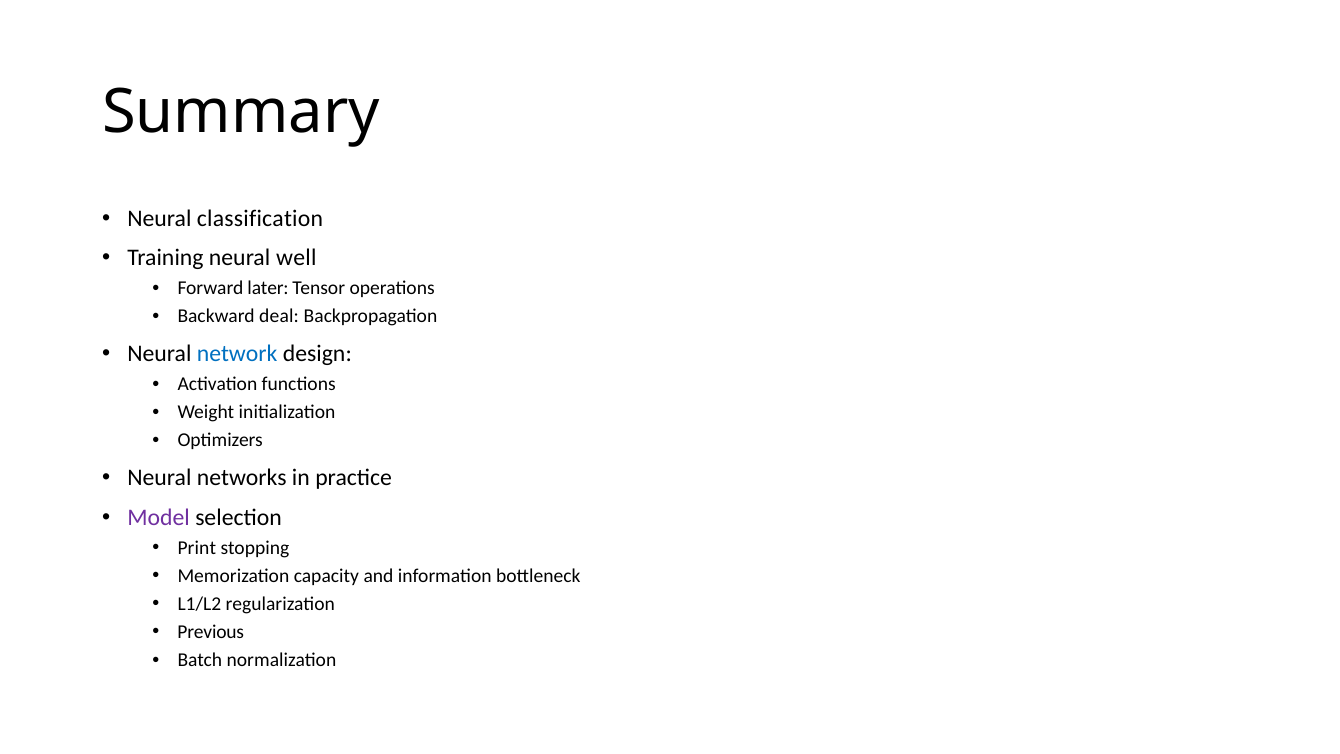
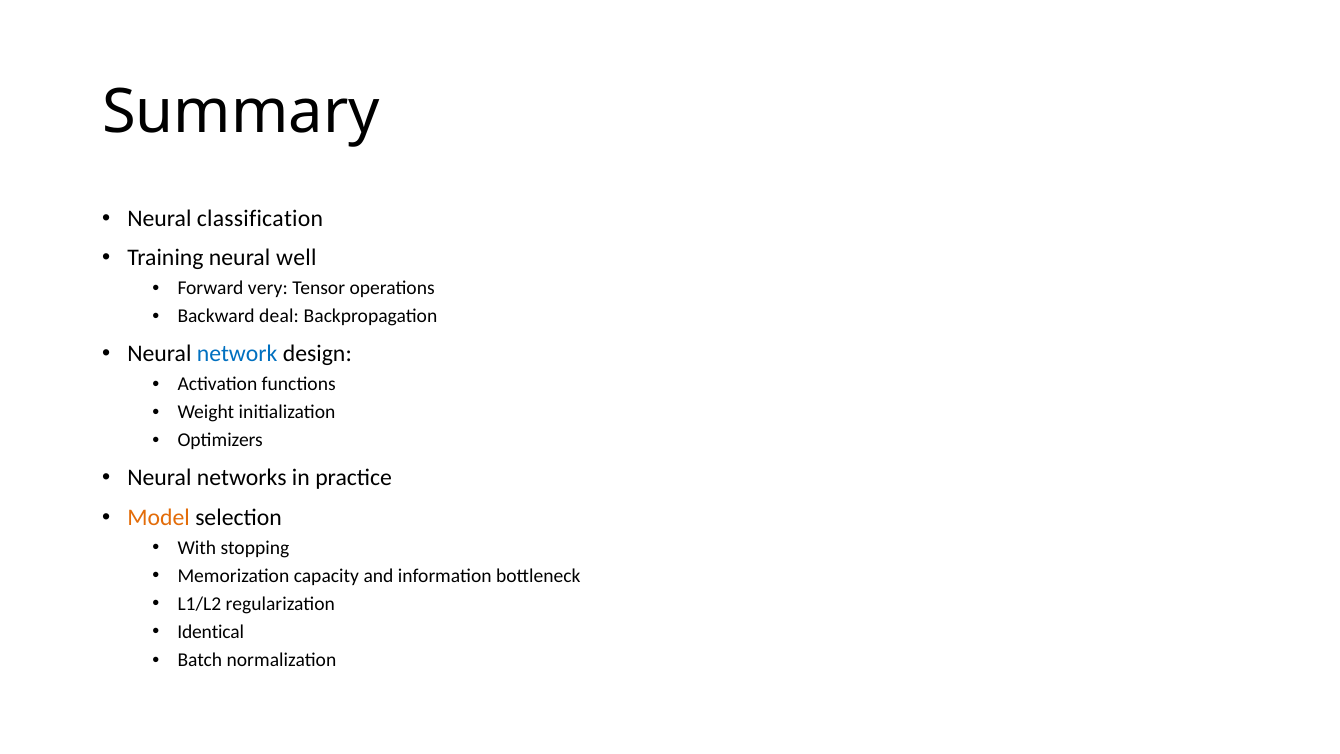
later: later -> very
Model colour: purple -> orange
Print: Print -> With
Previous: Previous -> Identical
